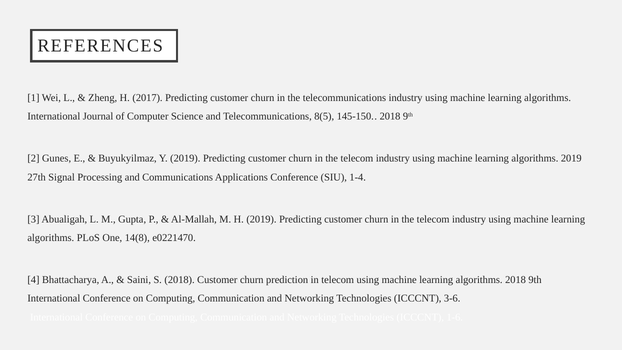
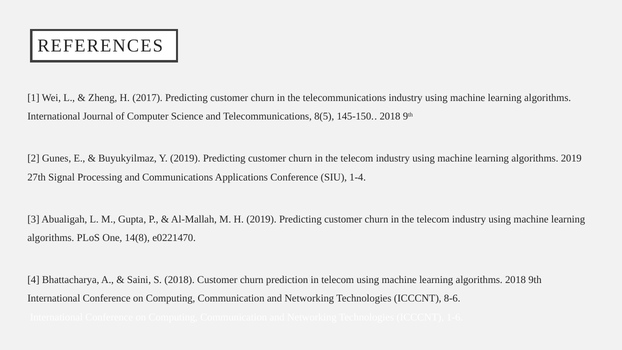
3-6: 3-6 -> 8-6
